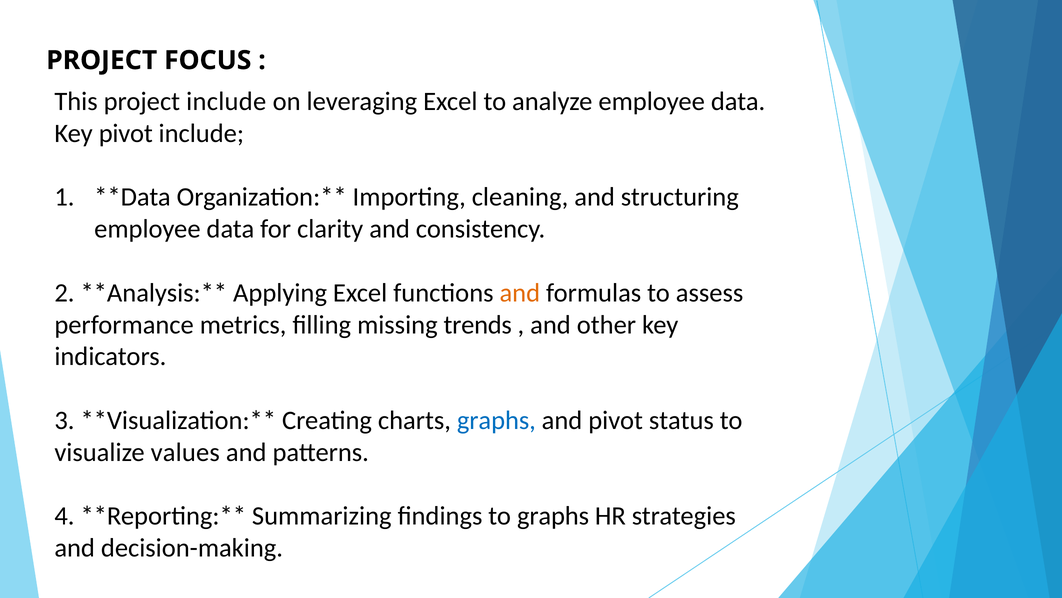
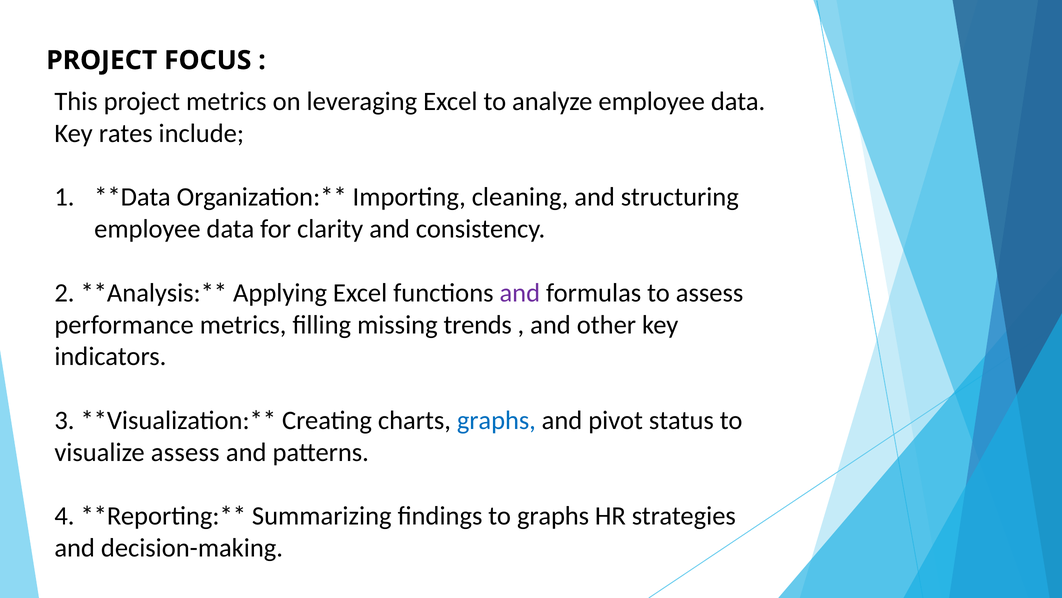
project include: include -> metrics
Key pivot: pivot -> rates
and at (520, 293) colour: orange -> purple
visualize values: values -> assess
